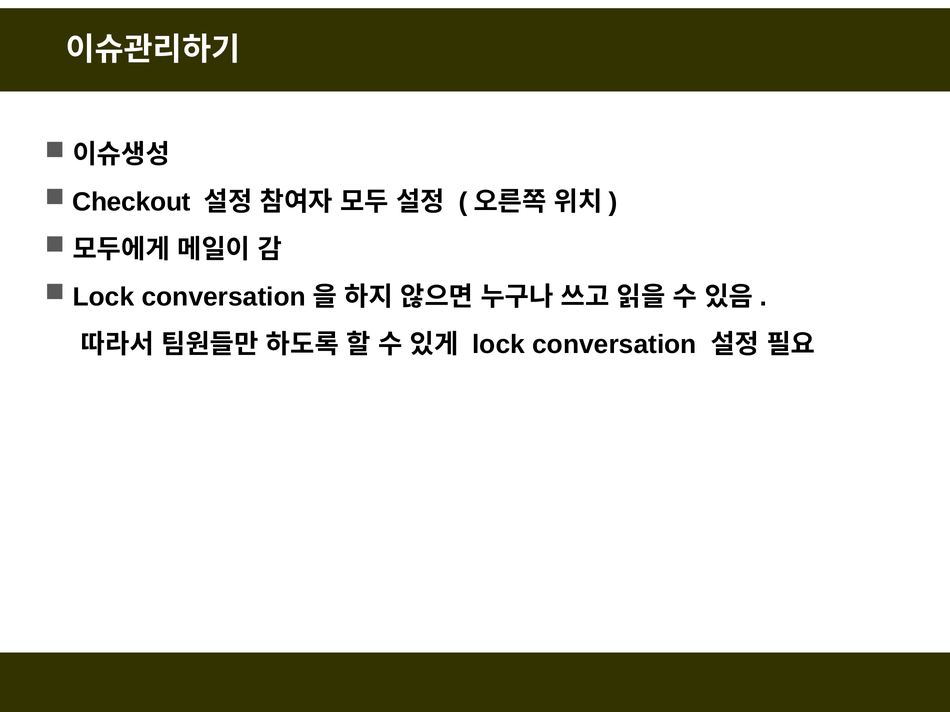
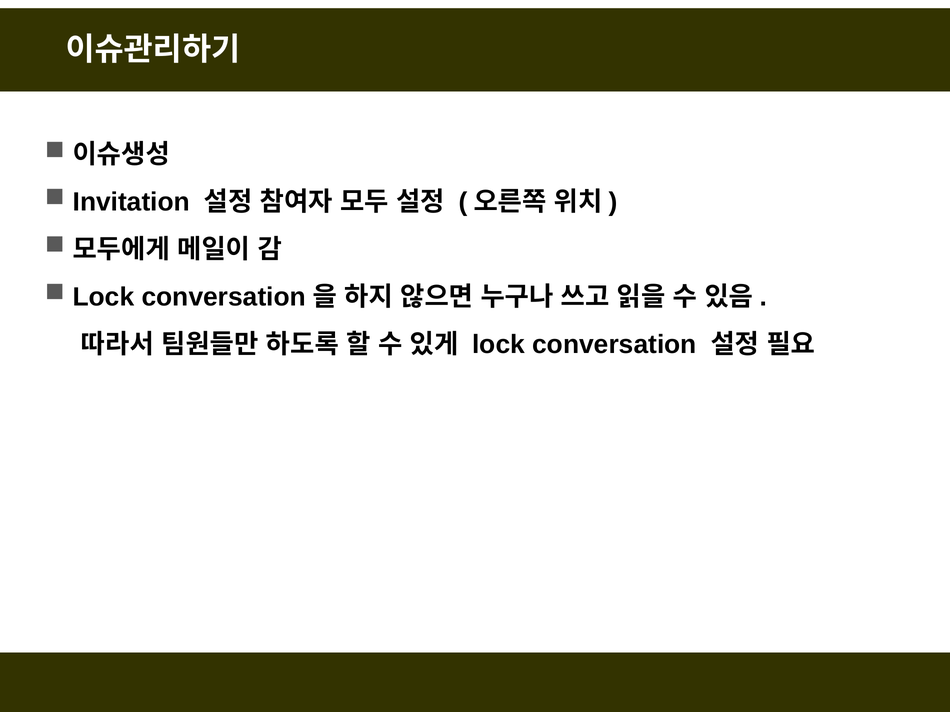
Checkout: Checkout -> Invitation
